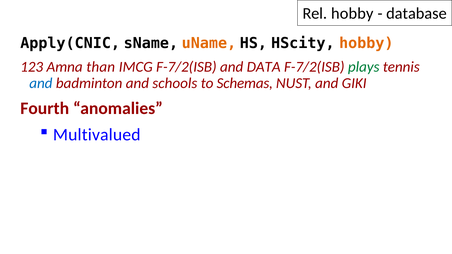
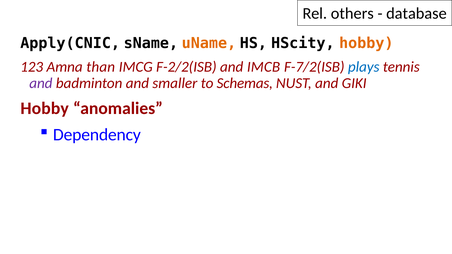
Rel hobby: hobby -> others
IMCG F-7/2(ISB: F-7/2(ISB -> F-2/2(ISB
DATA: DATA -> IMCB
plays colour: green -> blue
and at (41, 83) colour: blue -> purple
schools: schools -> smaller
Fourth at (45, 108): Fourth -> Hobby
Multivalued: Multivalued -> Dependency
